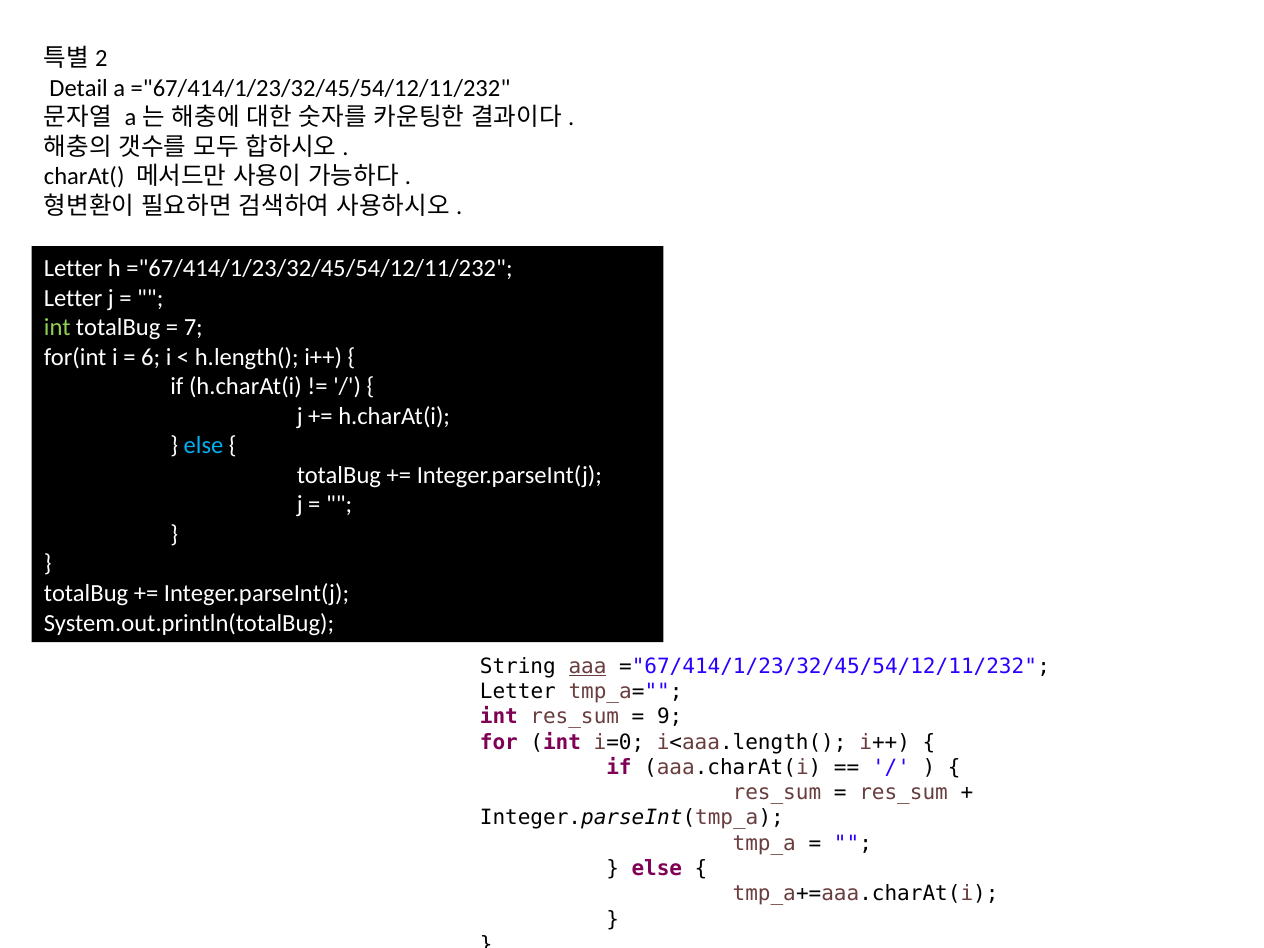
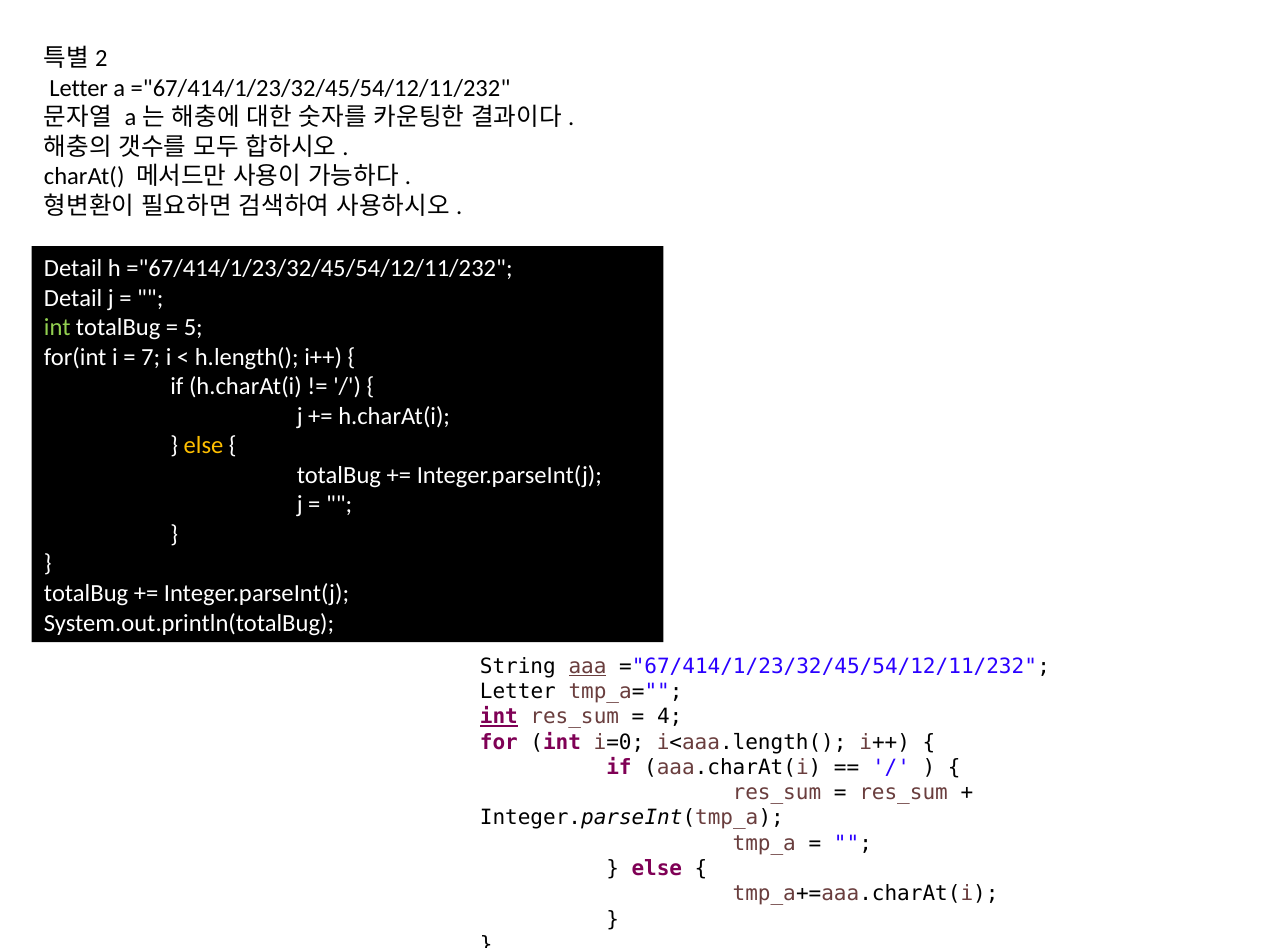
Detail at (79, 88): Detail -> Letter
Letter at (73, 269): Letter -> Detail
Letter at (73, 298): Letter -> Detail
7: 7 -> 5
6: 6 -> 7
else at (204, 446) colour: light blue -> yellow
int at (499, 717) underline: none -> present
9: 9 -> 4
